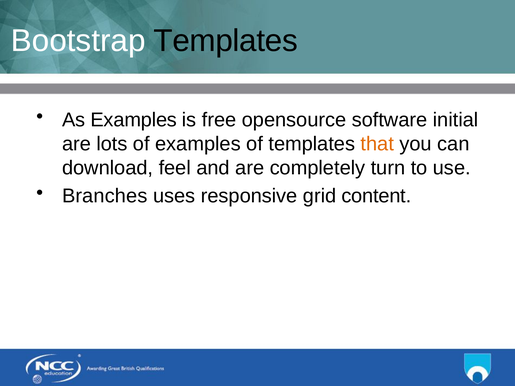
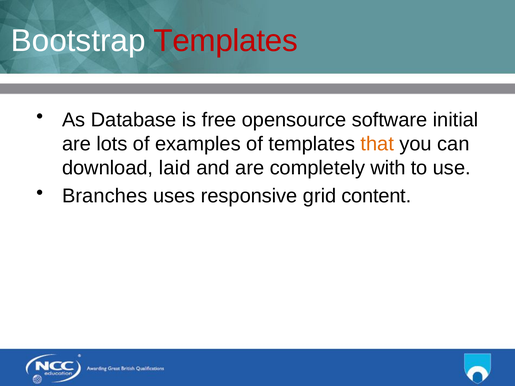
Templates at (226, 41) colour: black -> red
As Examples: Examples -> Database
feel: feel -> laid
turn: turn -> with
